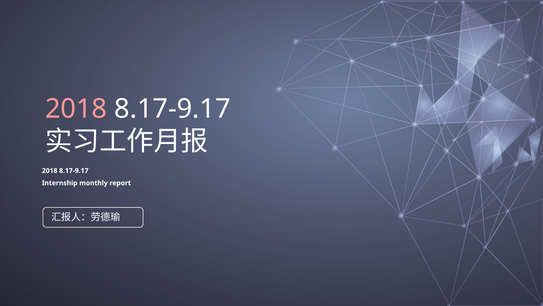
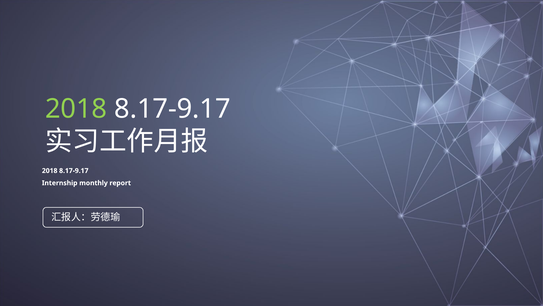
2018 at (76, 109) colour: pink -> light green
